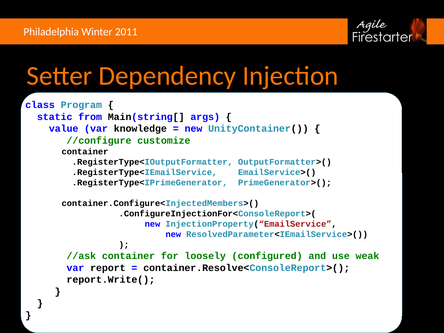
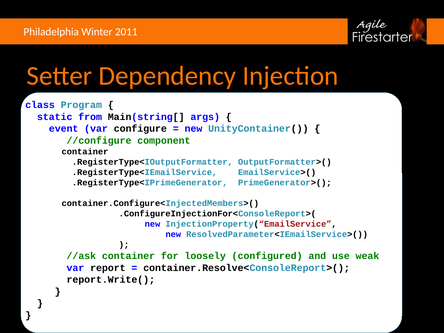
value: value -> event
knowledge: knowledge -> configure
customize: customize -> component
